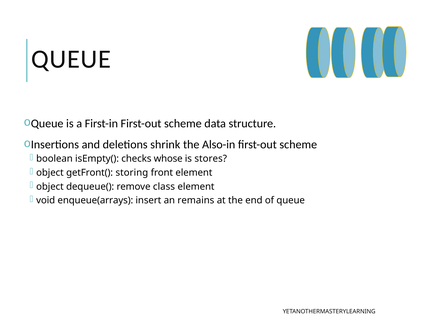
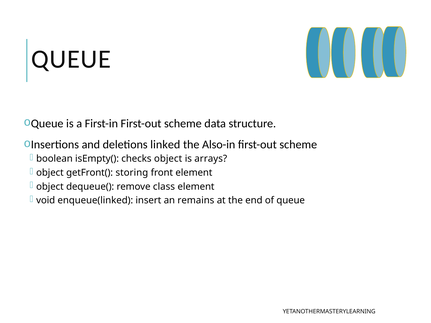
shrink: shrink -> linked
checks whose: whose -> object
stores: stores -> arrays
enqueue(arrays: enqueue(arrays -> enqueue(linked
